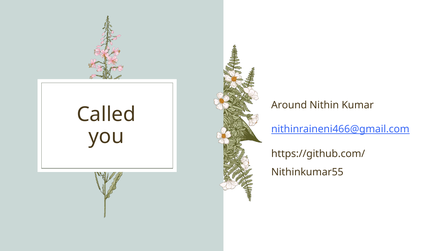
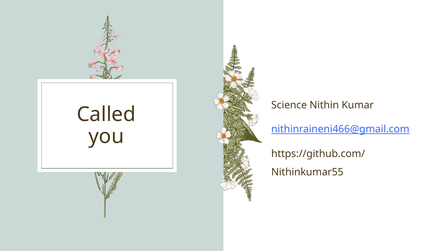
Around: Around -> Science
